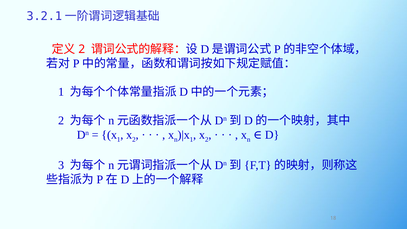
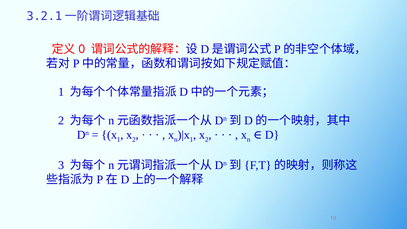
2 at (82, 49): 2 -> 0
